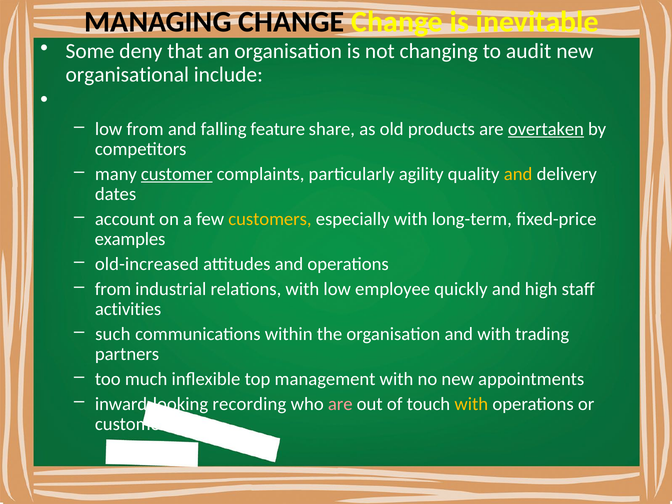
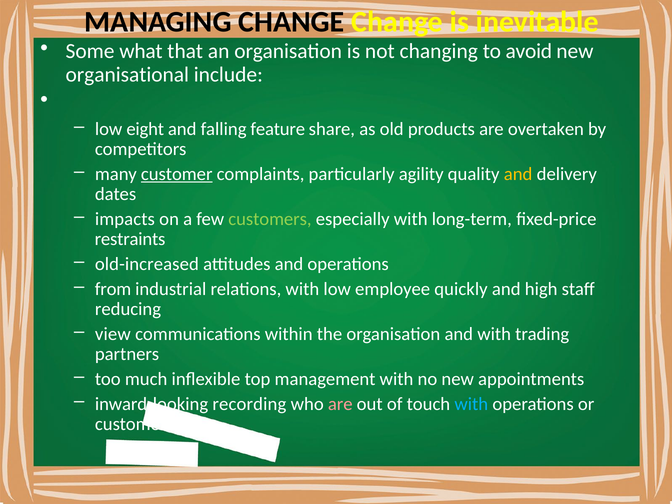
deny: deny -> what
audit: audit -> avoid
low from: from -> eight
overtaken underline: present -> none
account: account -> impacts
customers at (270, 219) colour: yellow -> light green
examples: examples -> restraints
activities: activities -> reducing
such: such -> view
with at (471, 404) colour: yellow -> light blue
